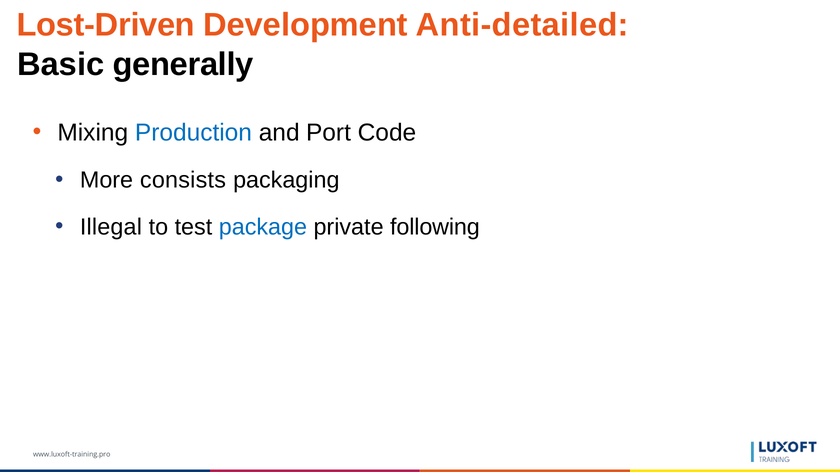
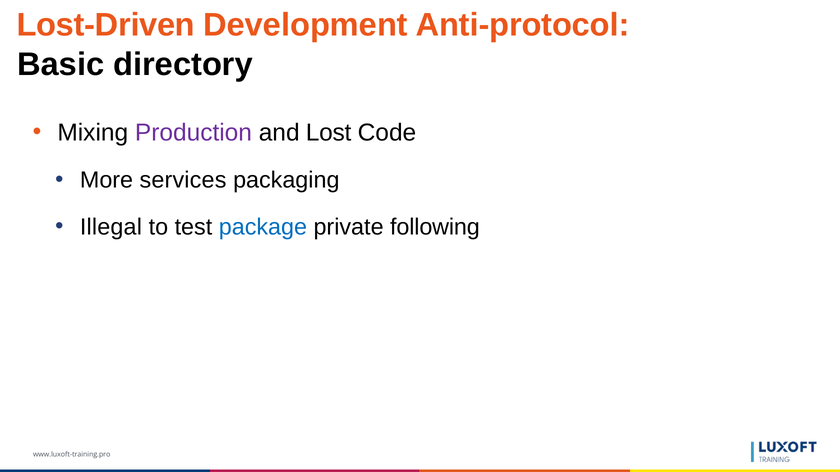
Anti-detailed: Anti-detailed -> Anti-protocol
generally: generally -> directory
Production colour: blue -> purple
Port: Port -> Lost
consists: consists -> services
